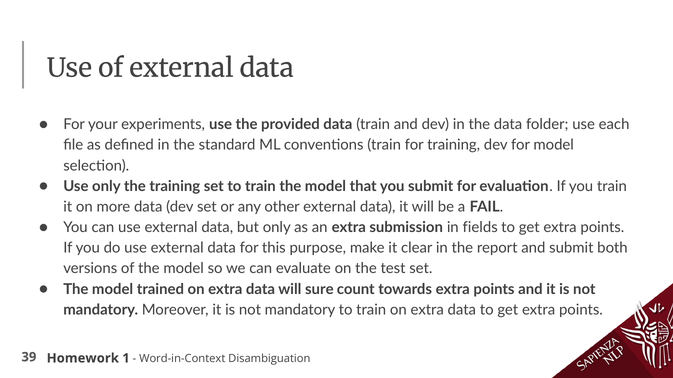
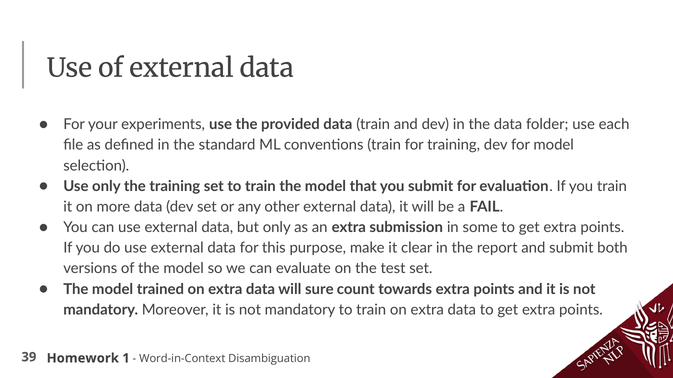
fields: fields -> some
